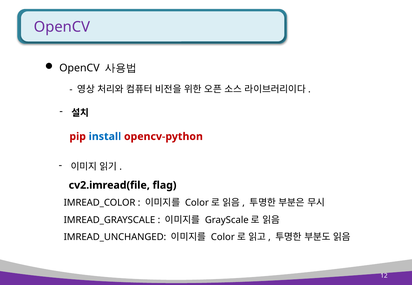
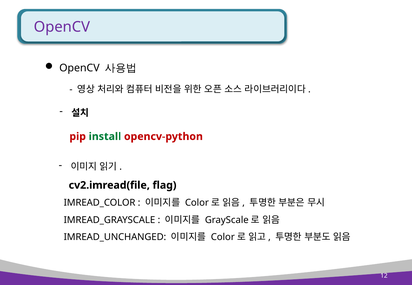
install colour: blue -> green
